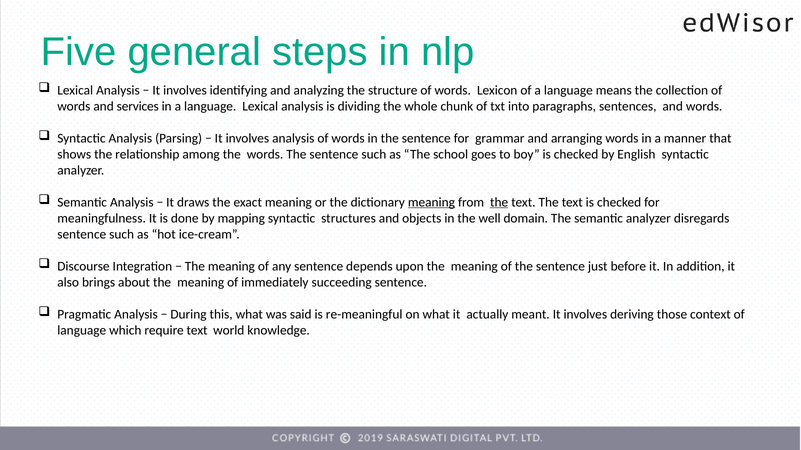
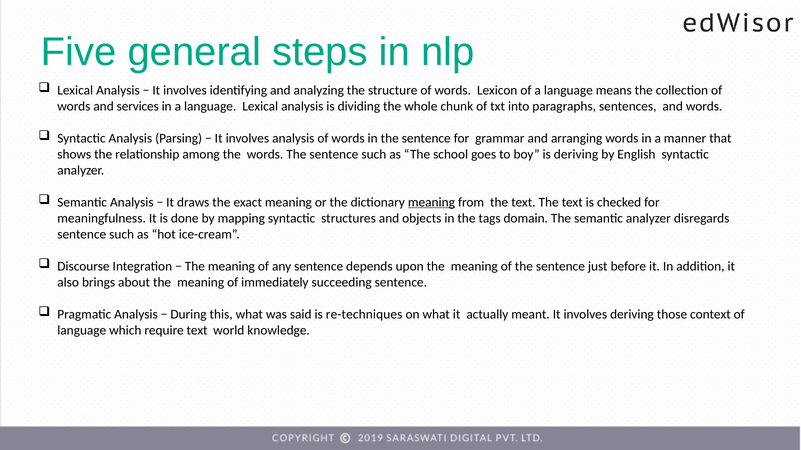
boy is checked: checked -> deriving
the at (499, 202) underline: present -> none
well: well -> tags
re-meaningful: re-meaningful -> re-techniques
